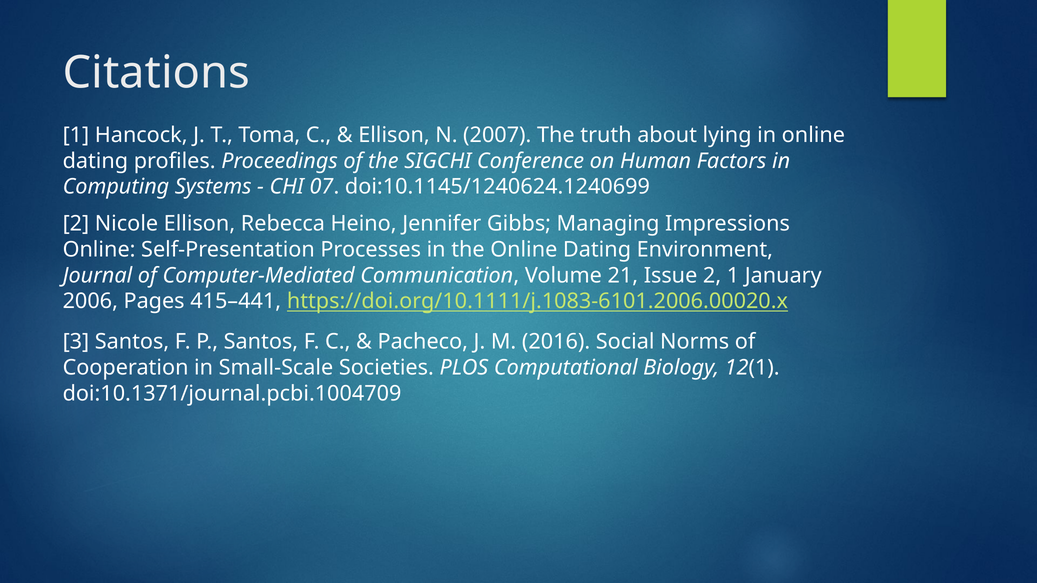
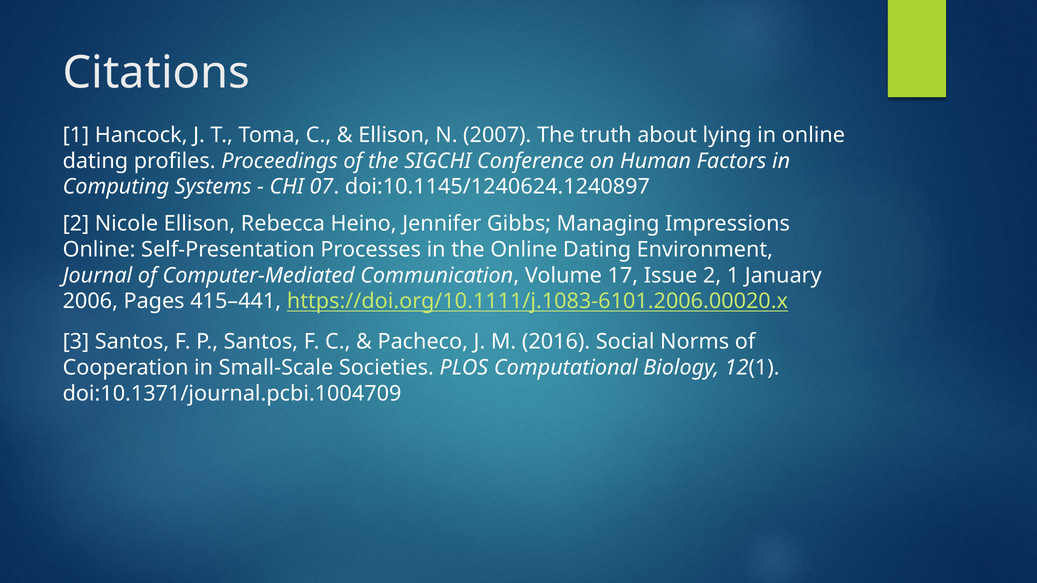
doi:10.1145/1240624.1240699: doi:10.1145/1240624.1240699 -> doi:10.1145/1240624.1240897
21: 21 -> 17
